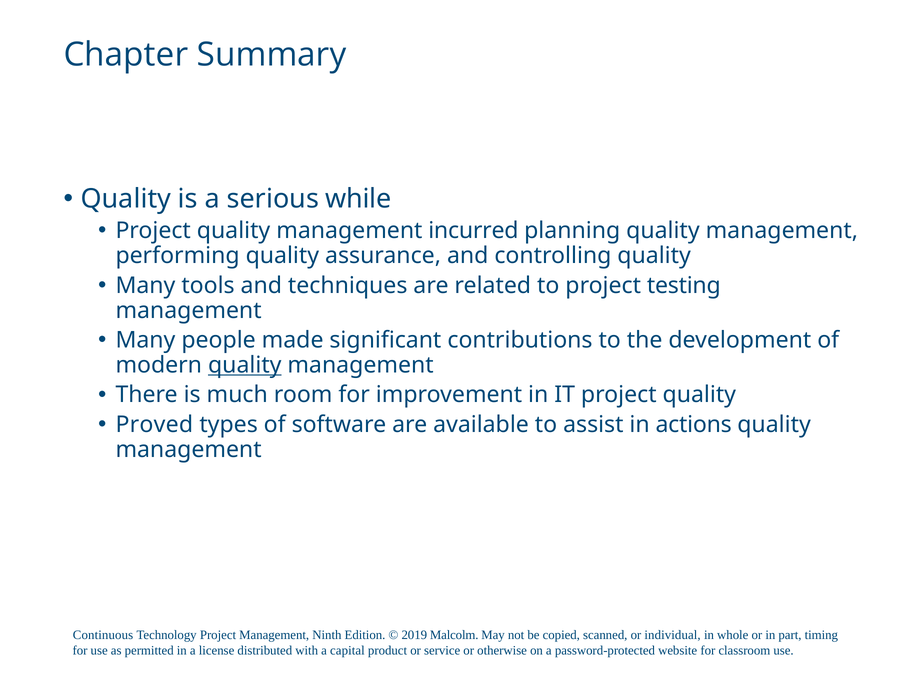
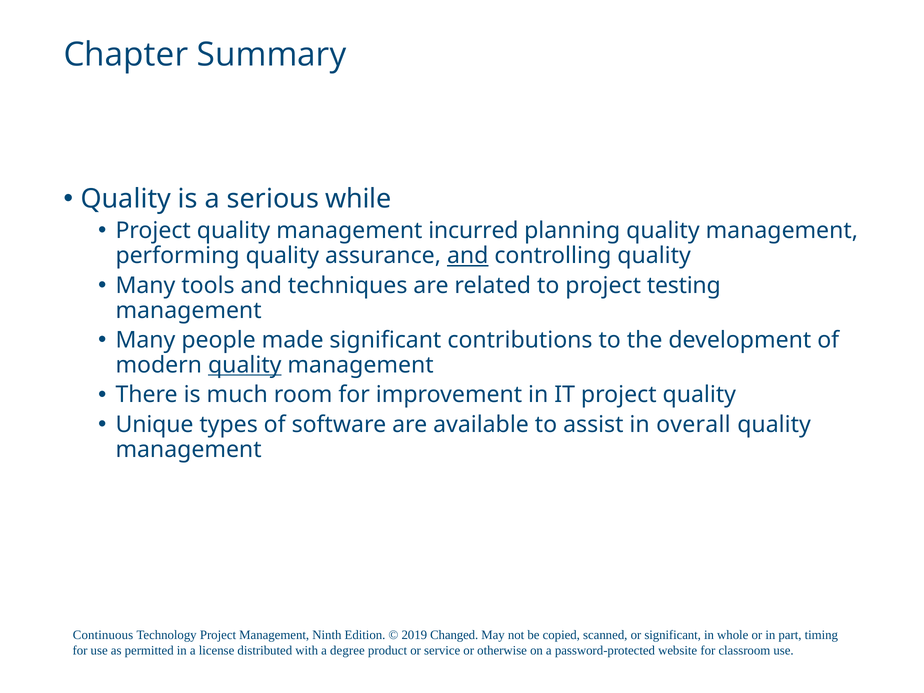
and at (468, 256) underline: none -> present
Proved: Proved -> Unique
actions: actions -> overall
Malcolm: Malcolm -> Changed
or individual: individual -> significant
capital: capital -> degree
